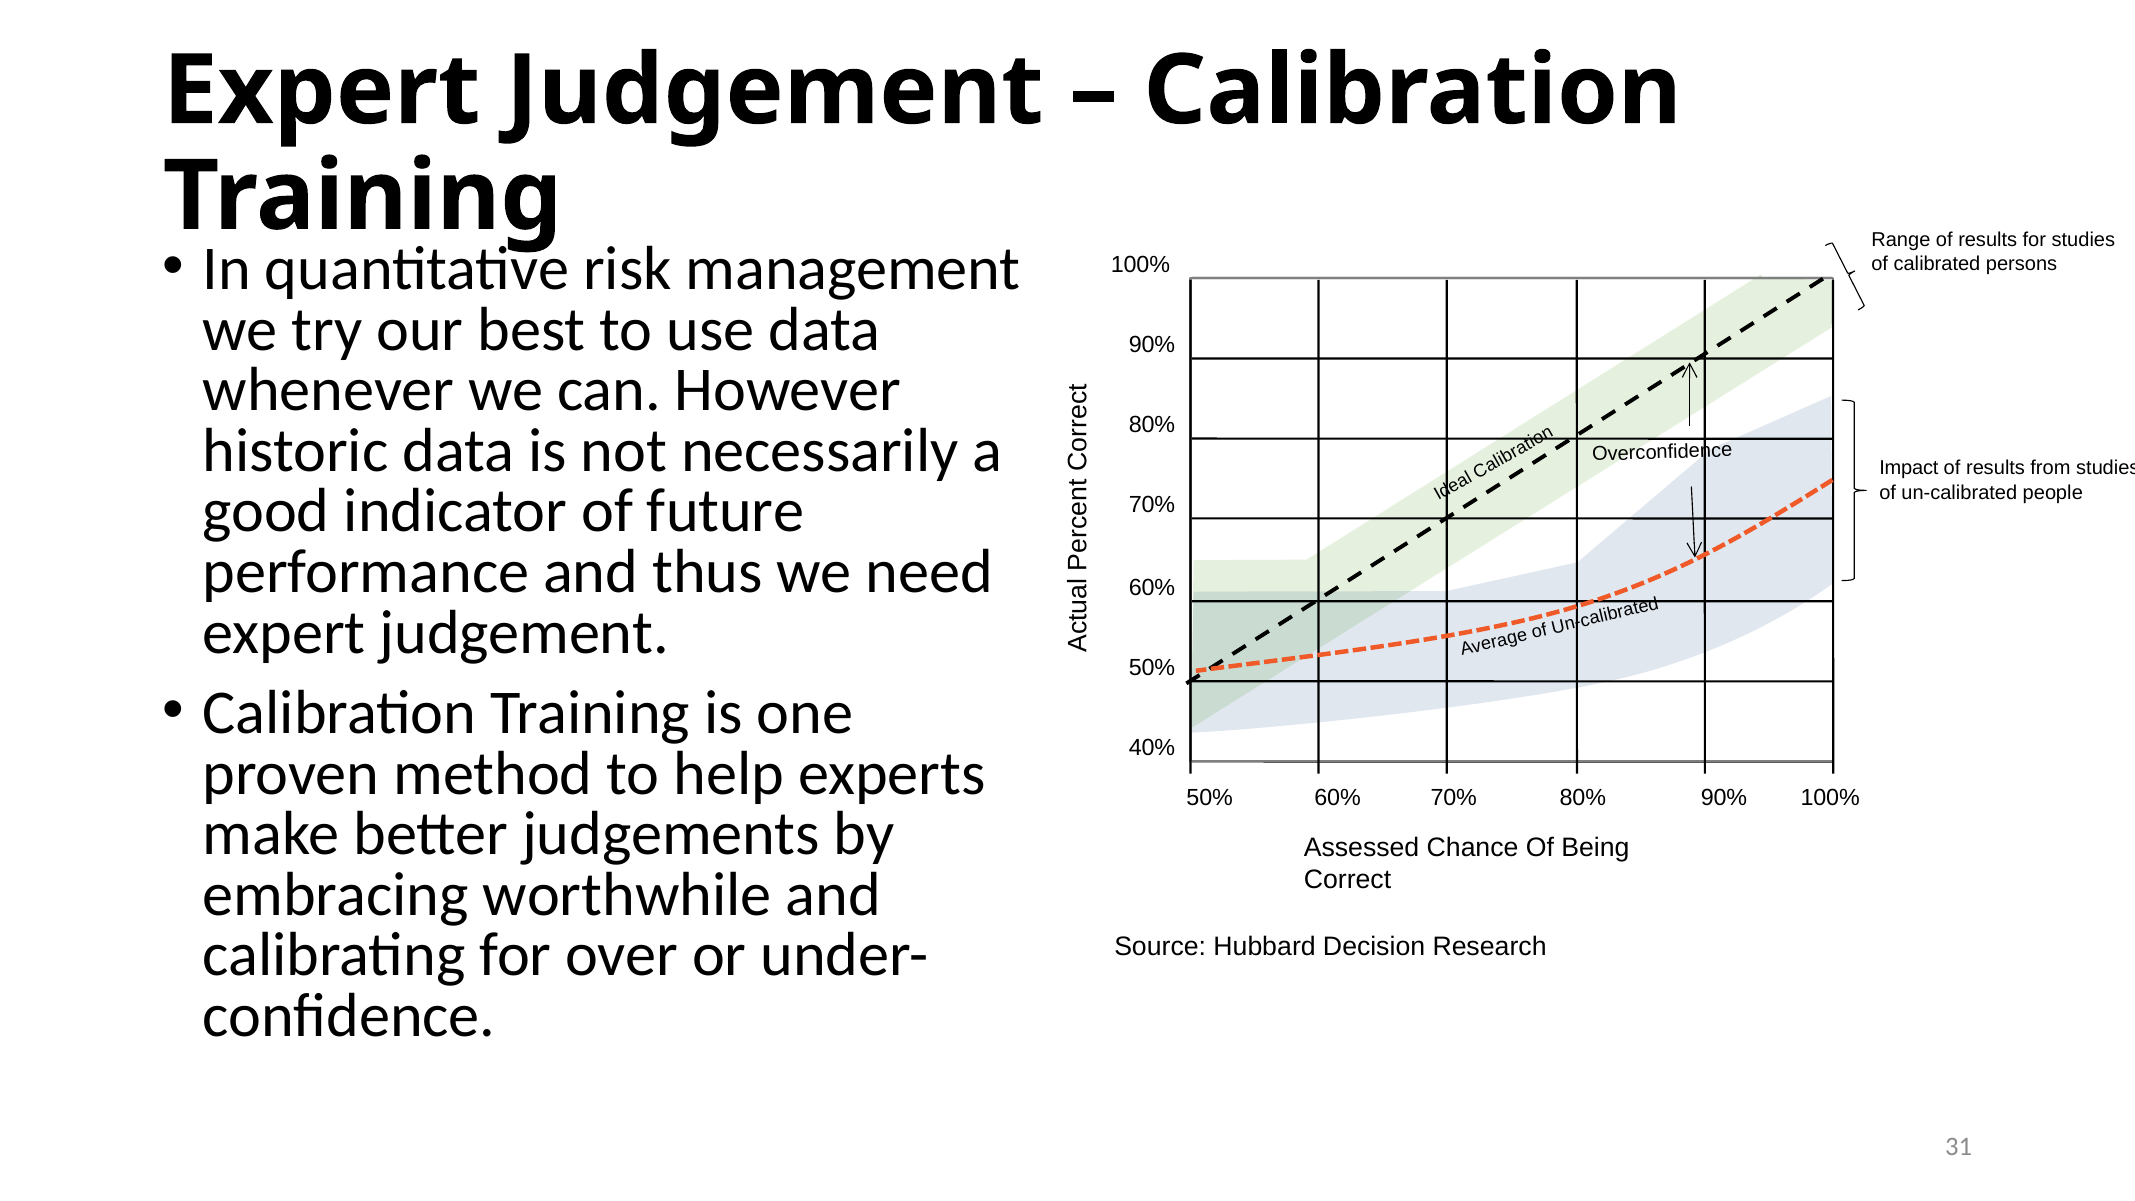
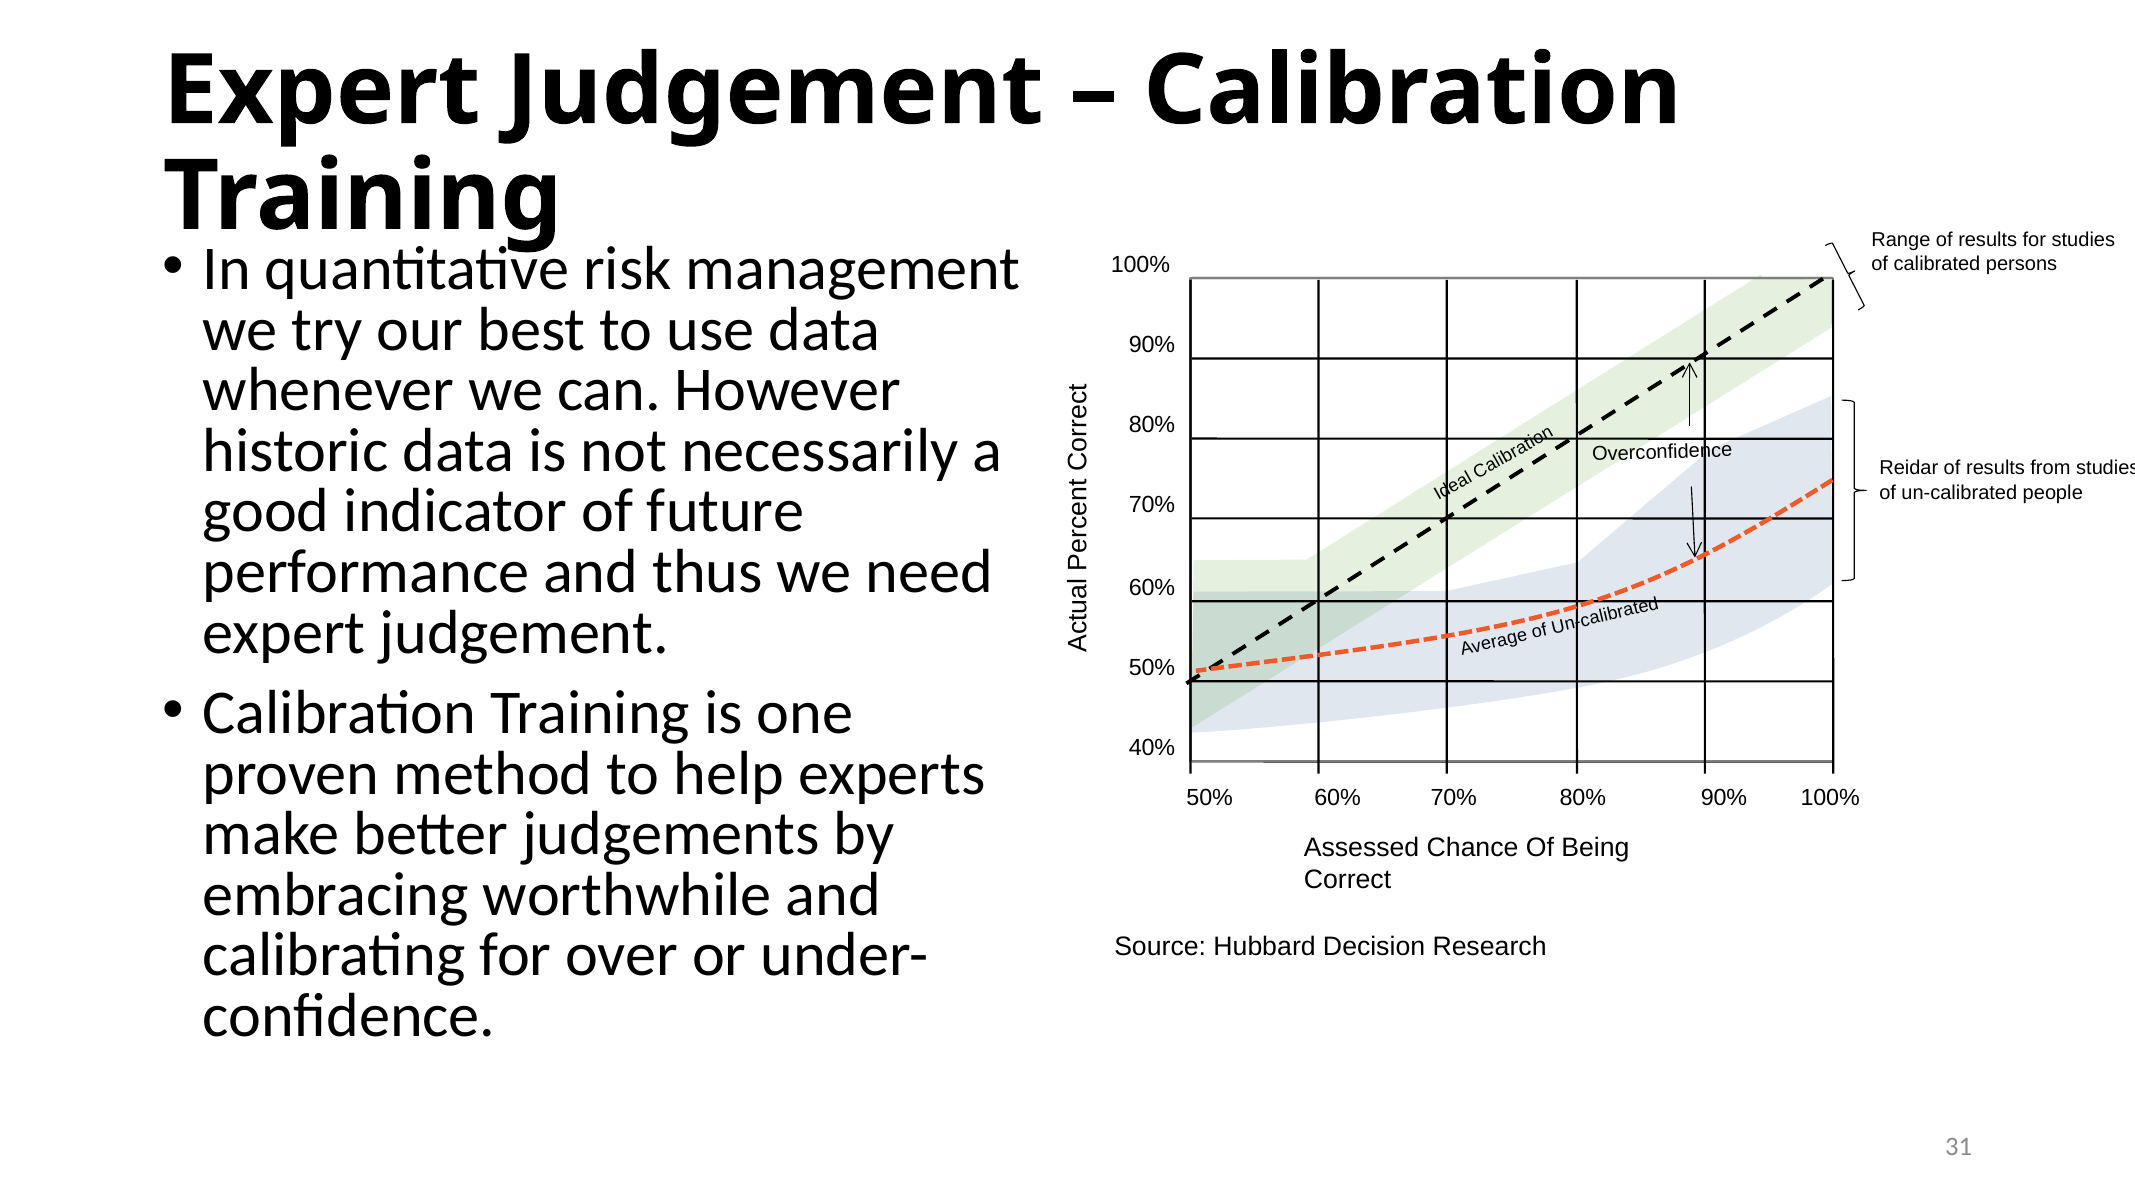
Impact: Impact -> Reidar
